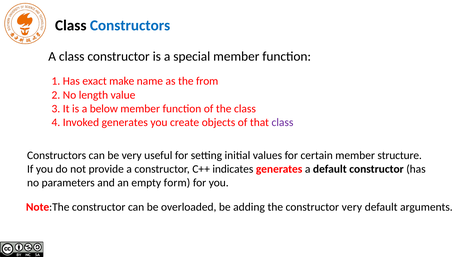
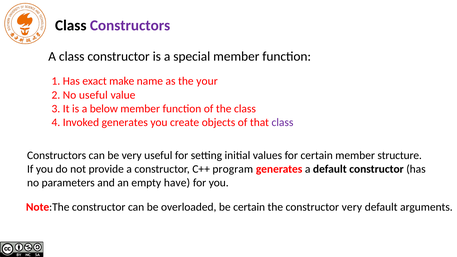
Constructors at (130, 25) colour: blue -> purple
from: from -> your
No length: length -> useful
indicates: indicates -> program
form: form -> have
be adding: adding -> certain
